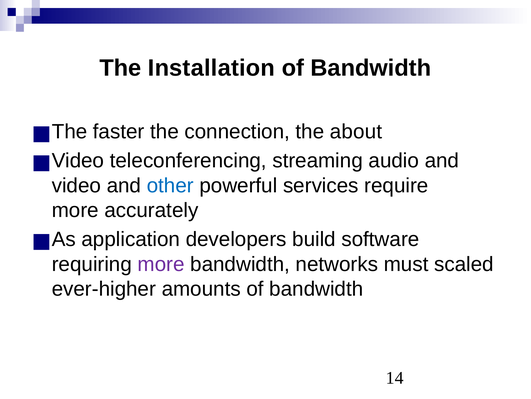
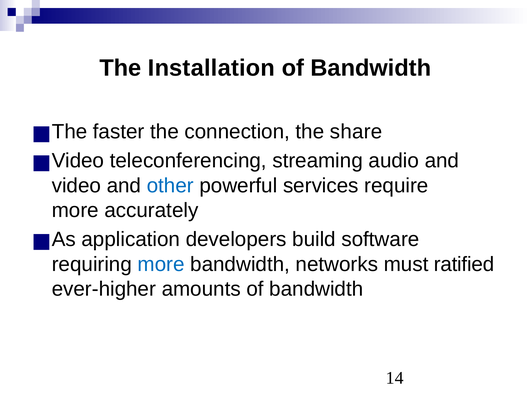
about: about -> share
more at (161, 264) colour: purple -> blue
scaled: scaled -> ratified
